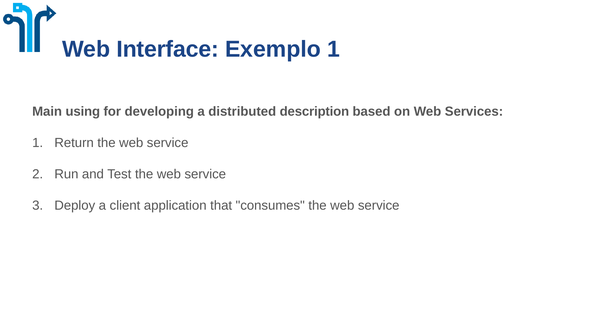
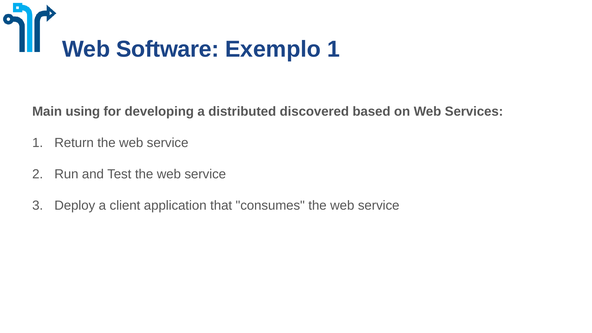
Interface: Interface -> Software
description: description -> discovered
